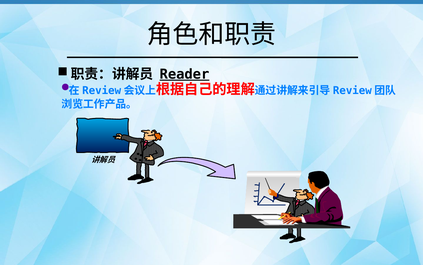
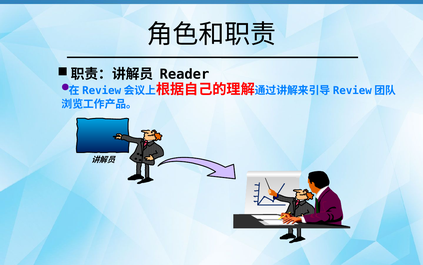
Reader underline: present -> none
